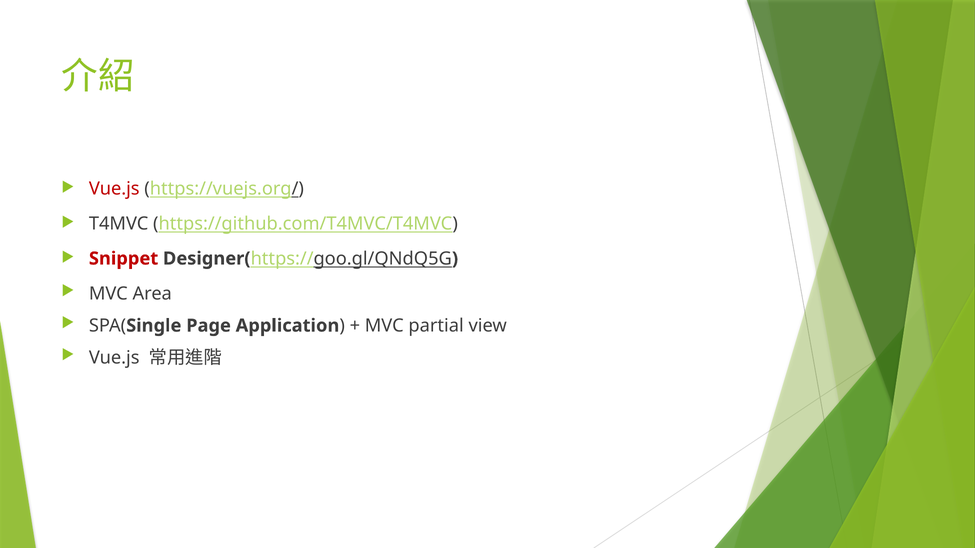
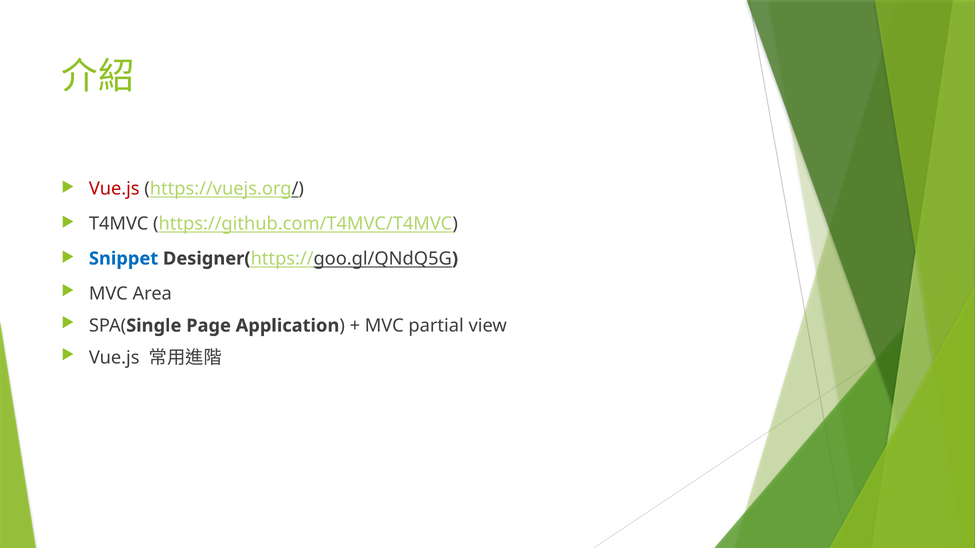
Snippet colour: red -> blue
